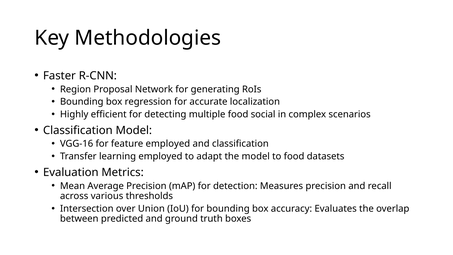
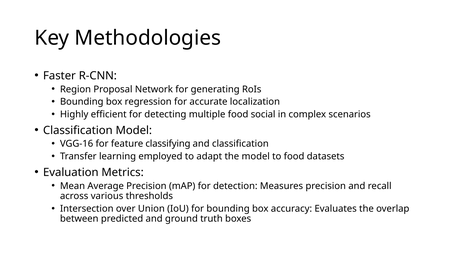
feature employed: employed -> classifying
